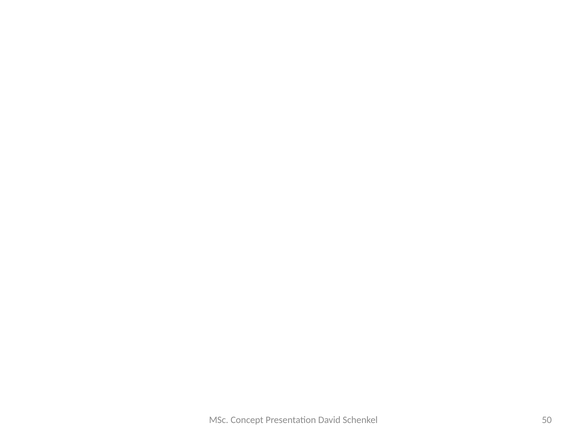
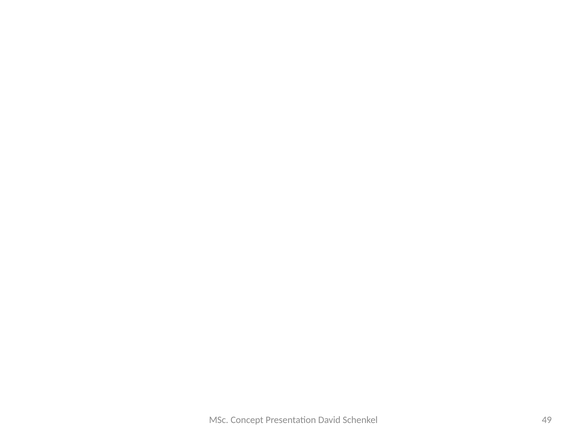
50: 50 -> 49
